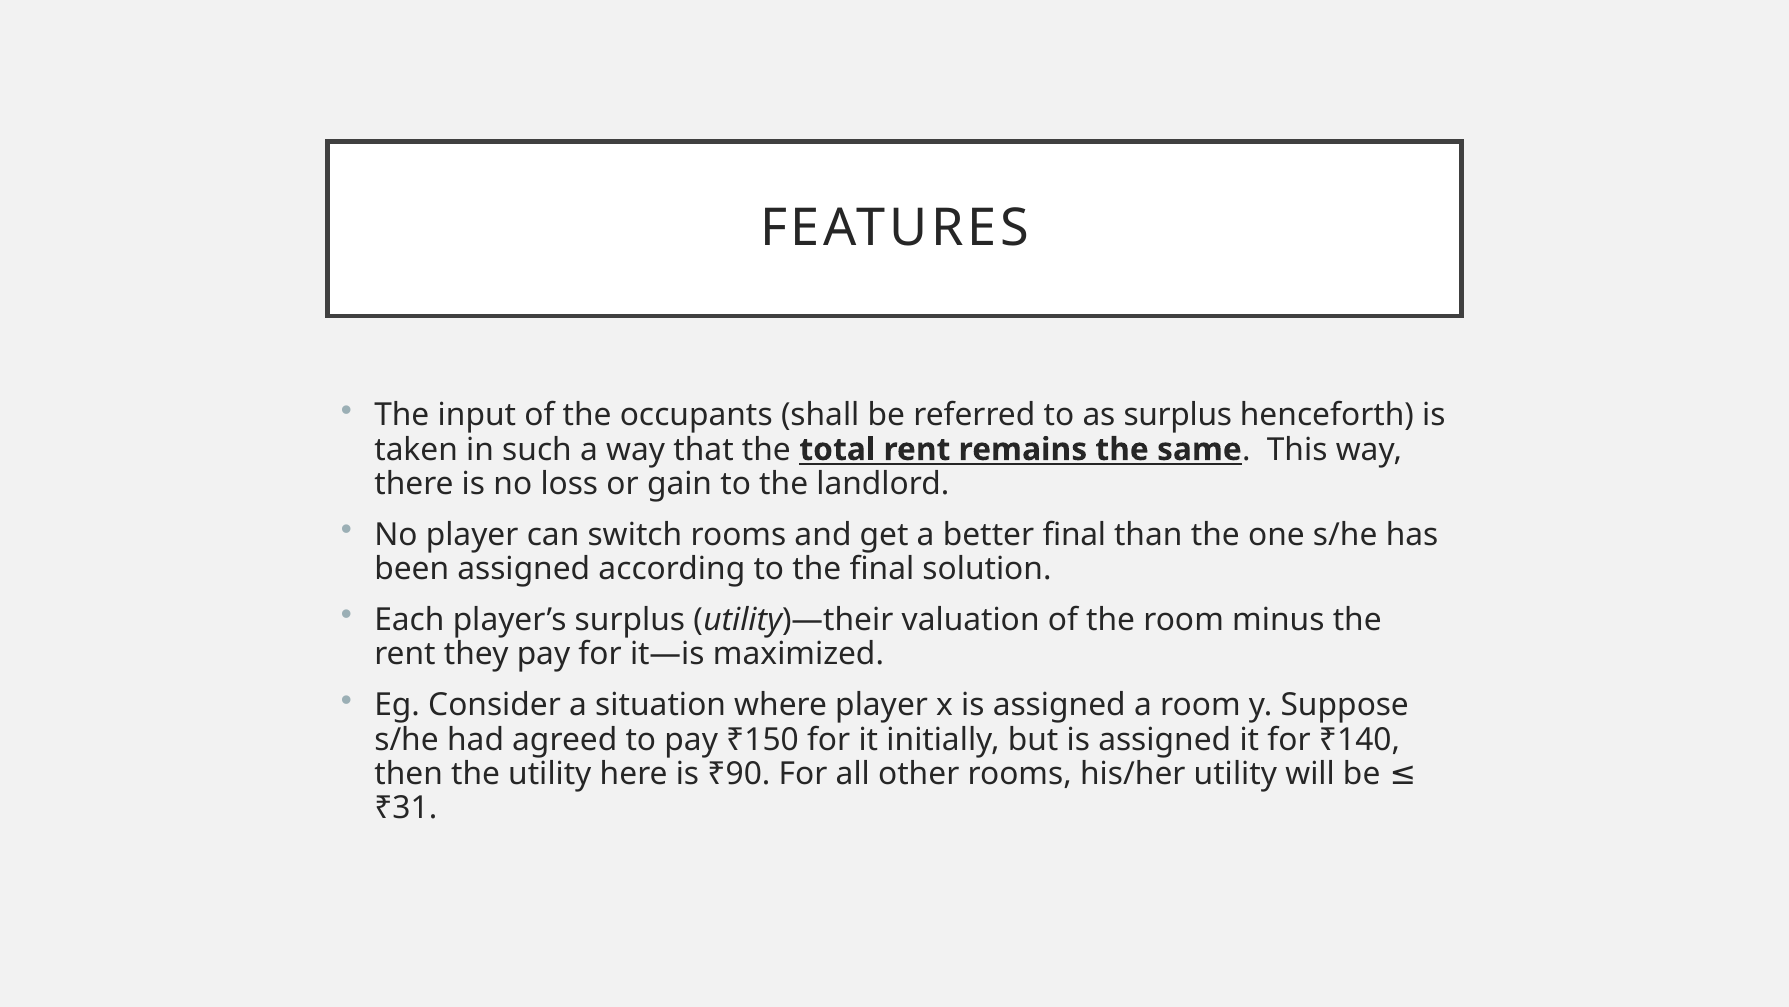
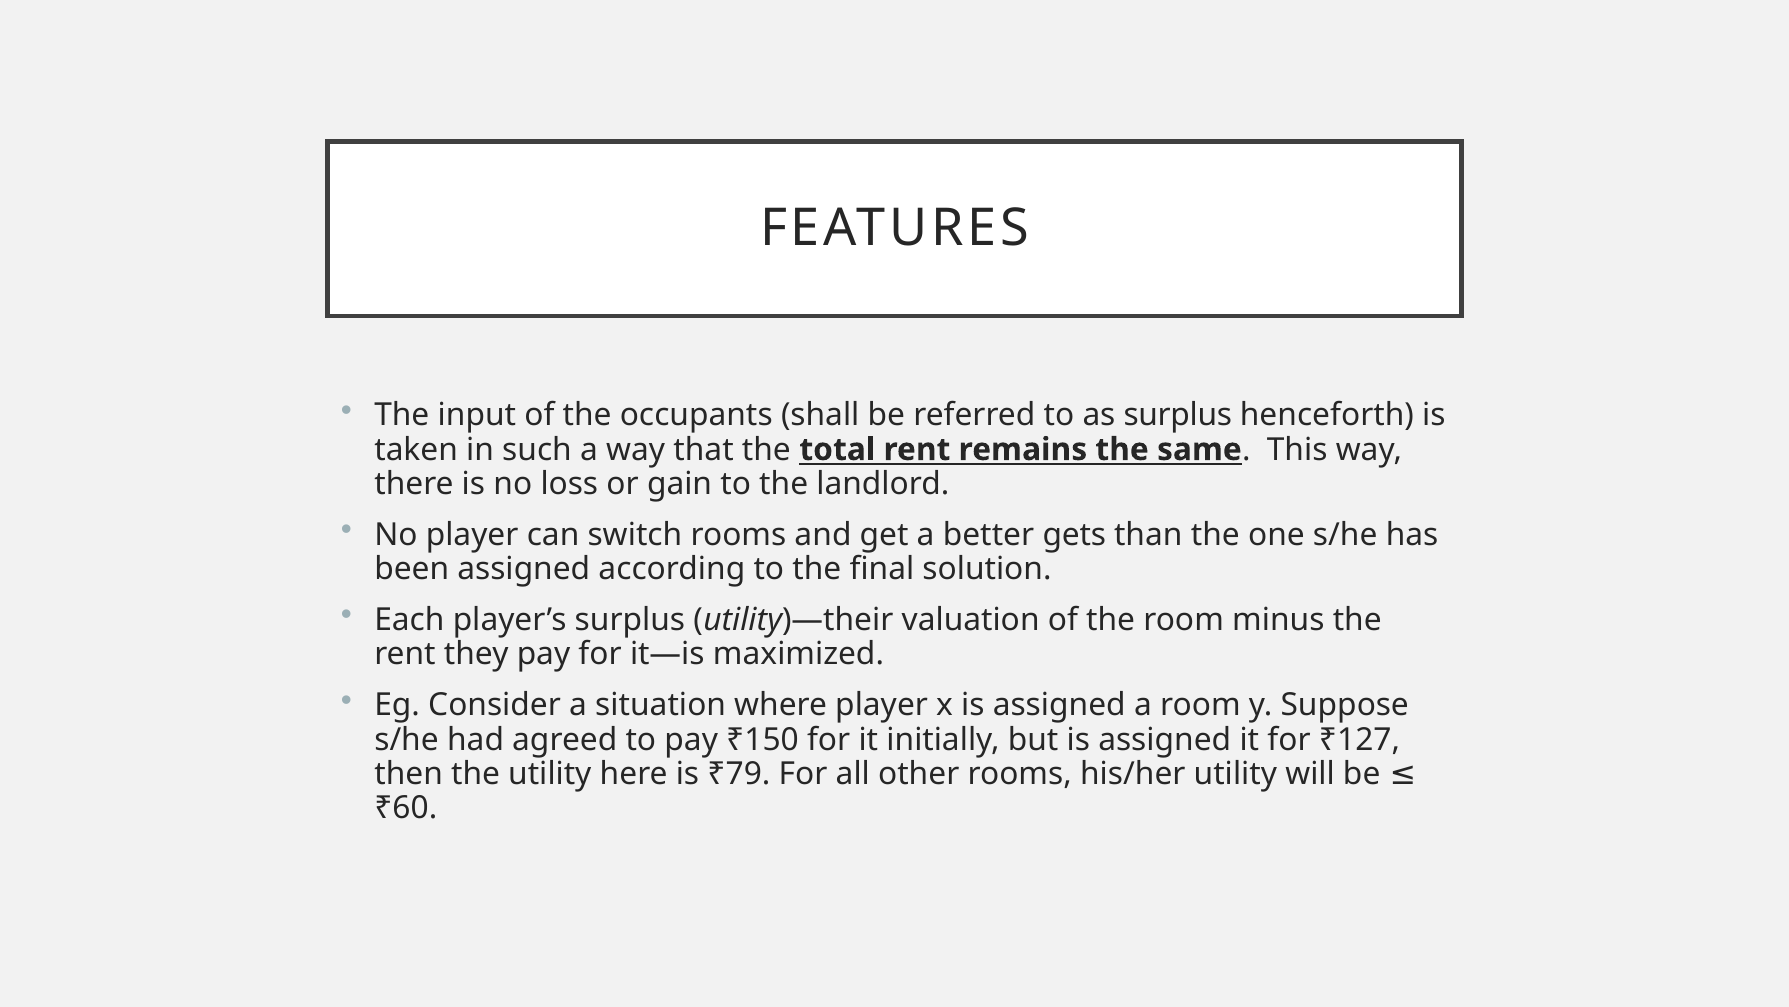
better final: final -> gets
₹140: ₹140 -> ₹127
₹90: ₹90 -> ₹79
₹31: ₹31 -> ₹60
